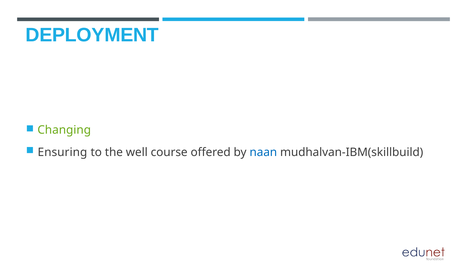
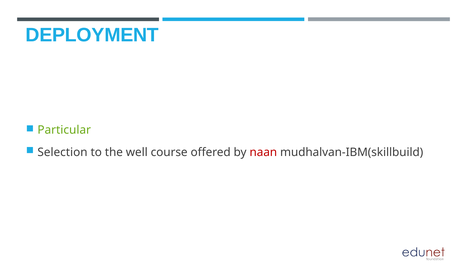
Changing: Changing -> Particular
Ensuring: Ensuring -> Selection
naan colour: blue -> red
